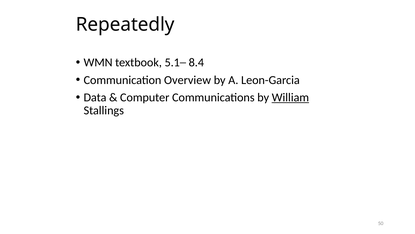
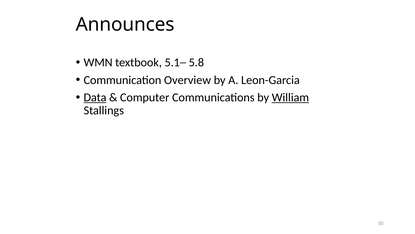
Repeatedly: Repeatedly -> Announces
8.4: 8.4 -> 5.8
Data underline: none -> present
